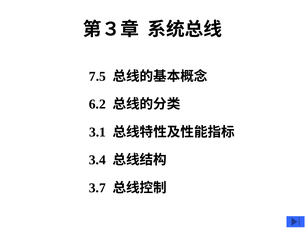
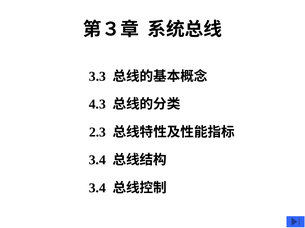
7.5: 7.5 -> 3.3
6.2: 6.2 -> 4.3
3.1: 3.1 -> 2.3
3.7 at (97, 189): 3.7 -> 3.4
